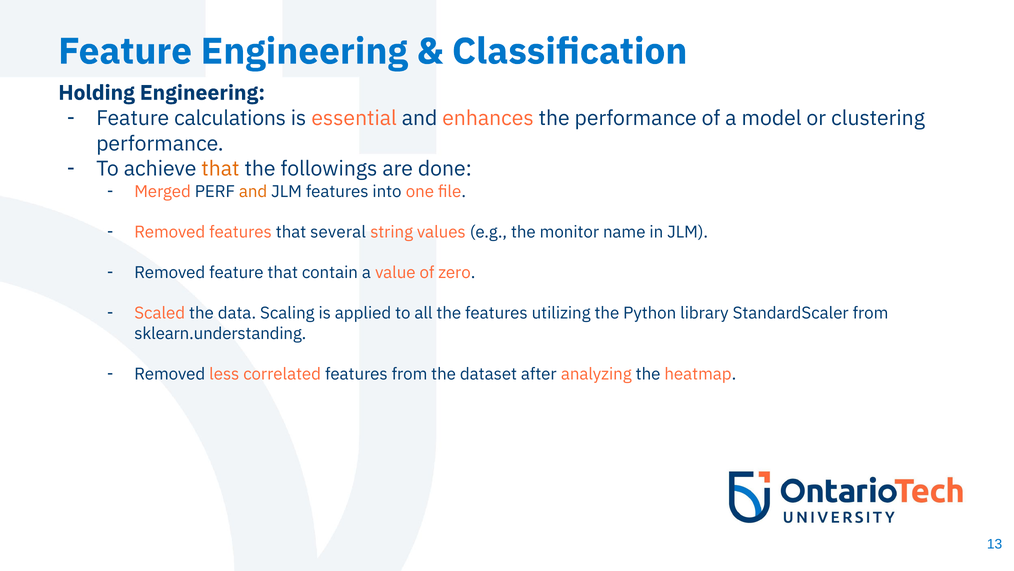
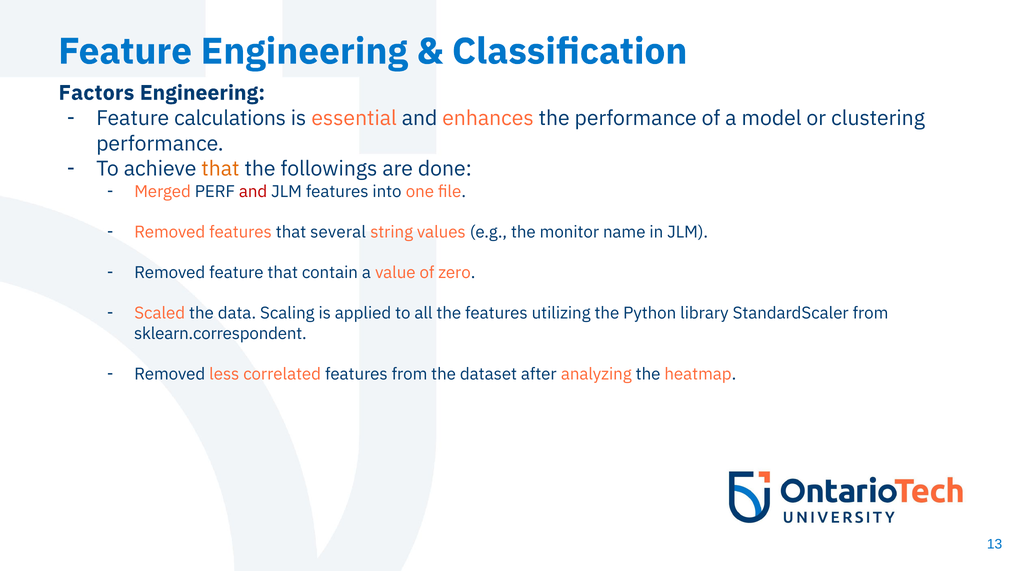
Holding: Holding -> Factors
and at (253, 191) colour: orange -> red
sklearn.understanding: sklearn.understanding -> sklearn.correspondent
